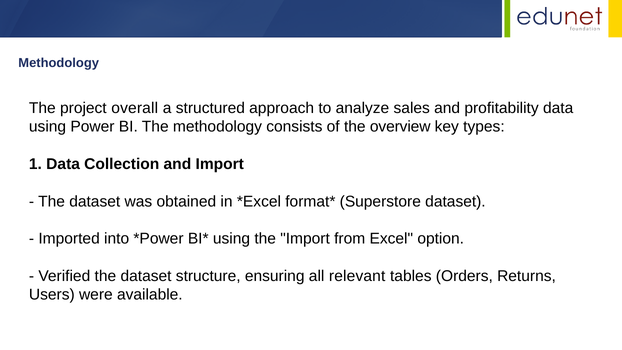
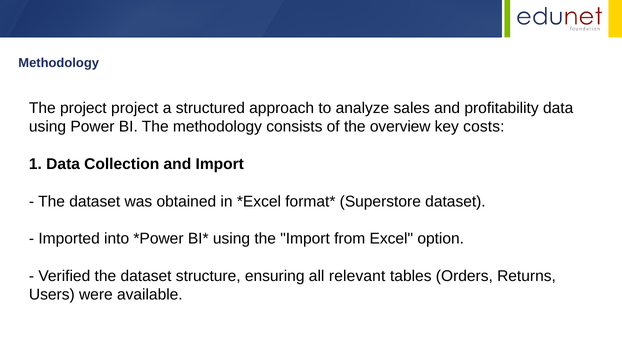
project overall: overall -> project
types: types -> costs
